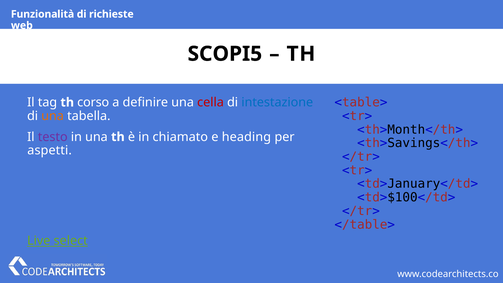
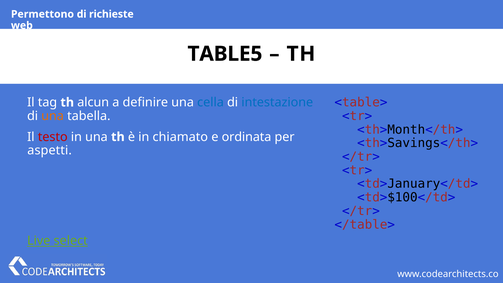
Funzionalità: Funzionalità -> Permettono
SCOPI5: SCOPI5 -> TABLE5
corso: corso -> alcun
cella colour: red -> blue
testo colour: purple -> red
heading: heading -> ordinata
